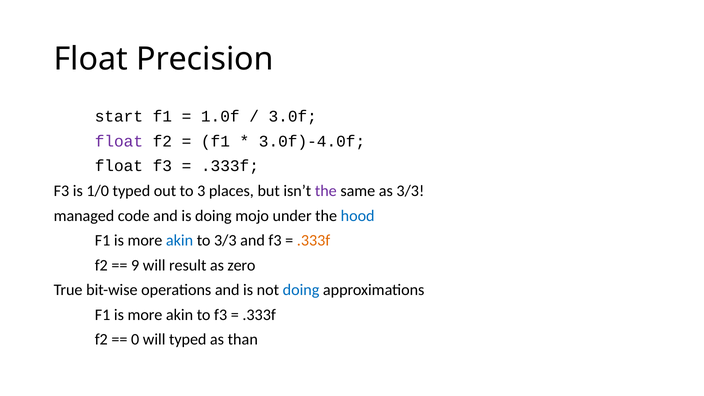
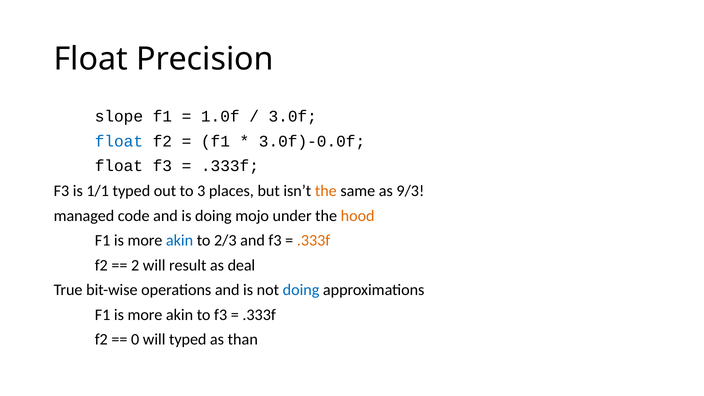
start: start -> slope
float at (119, 141) colour: purple -> blue
3.0f)-4.0f: 3.0f)-4.0f -> 3.0f)-0.0f
1/0: 1/0 -> 1/1
the at (326, 191) colour: purple -> orange
as 3/3: 3/3 -> 9/3
hood colour: blue -> orange
to 3/3: 3/3 -> 2/3
9: 9 -> 2
zero: zero -> deal
